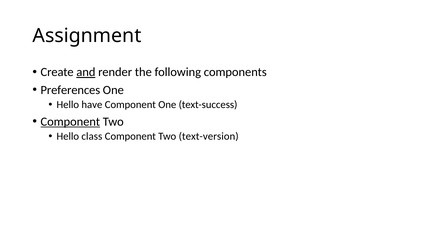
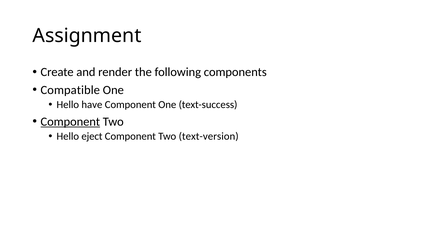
and underline: present -> none
Preferences: Preferences -> Compatible
class: class -> eject
